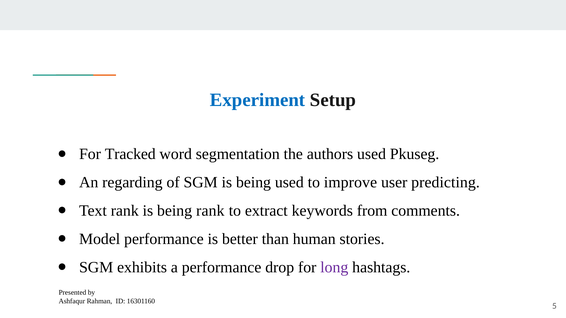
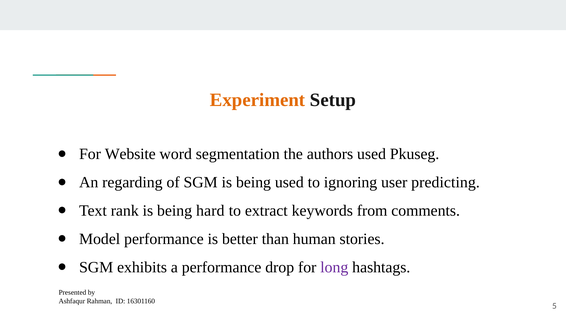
Experiment colour: blue -> orange
Tracked: Tracked -> Website
improve: improve -> ignoring
being rank: rank -> hard
